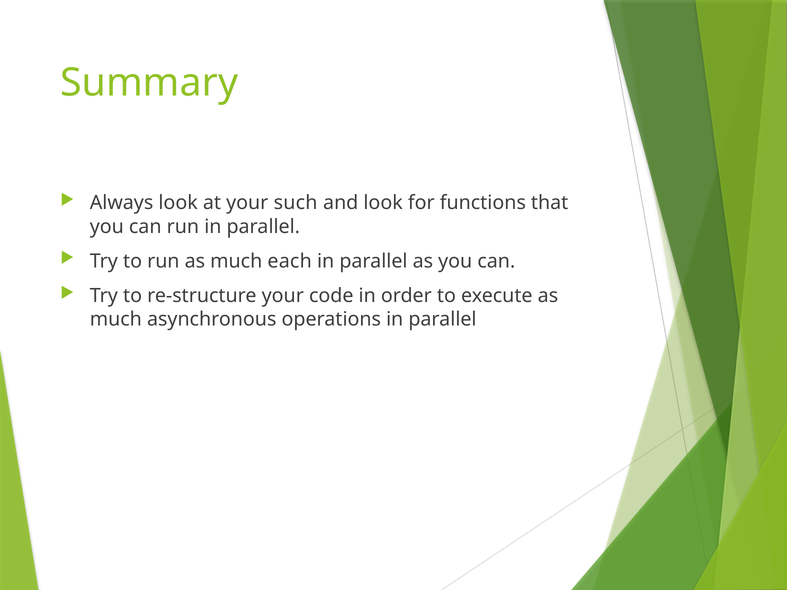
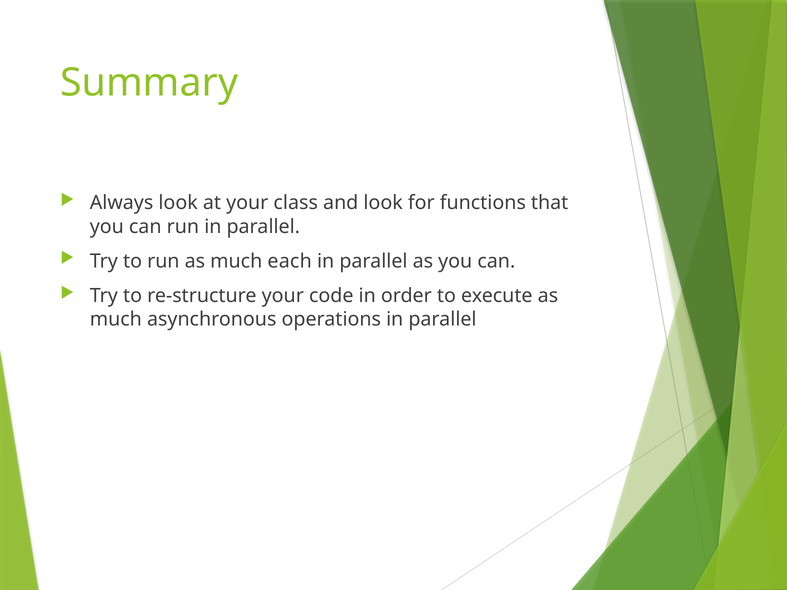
such: such -> class
